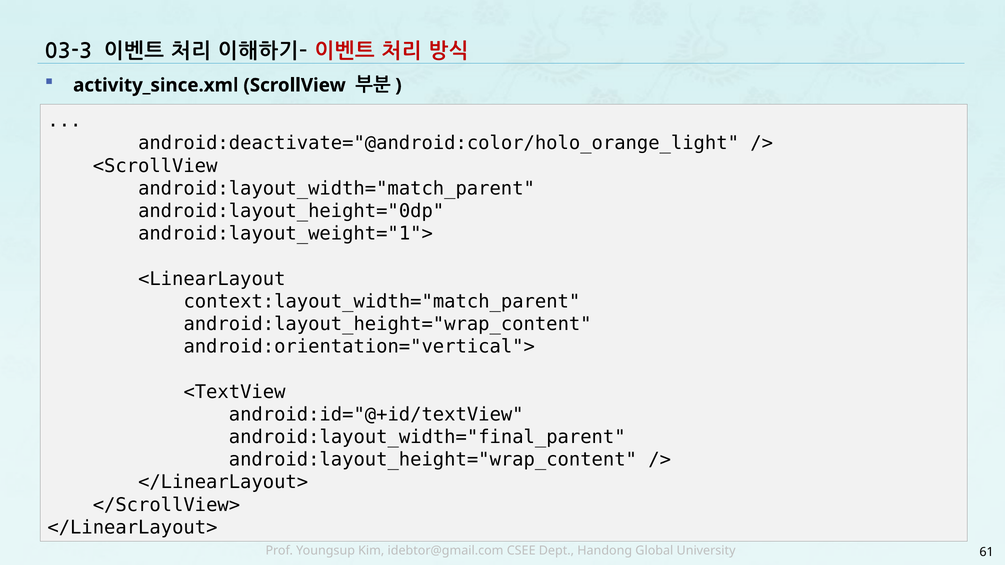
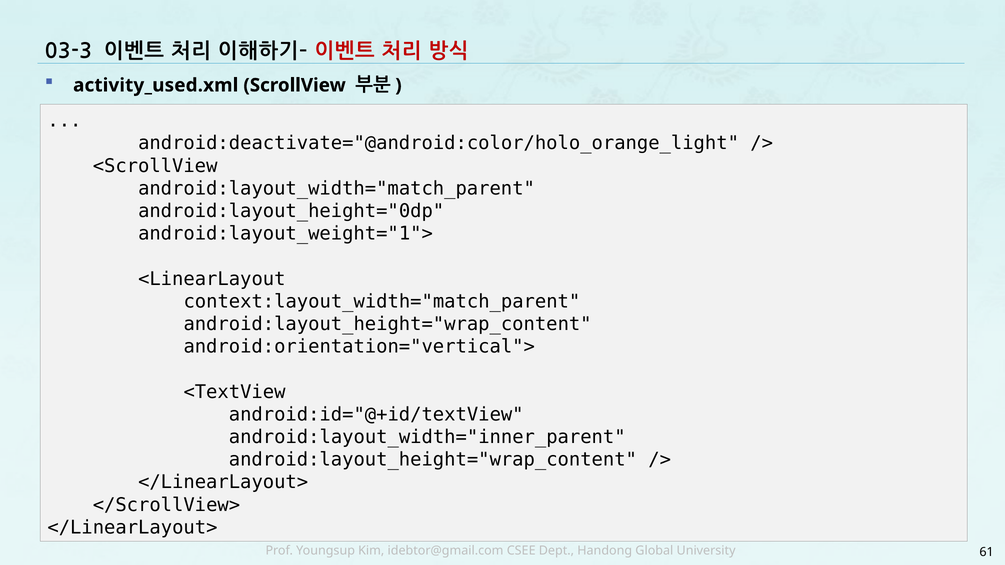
activity_since.xml: activity_since.xml -> activity_used.xml
android:layout_width="final_parent: android:layout_width="final_parent -> android:layout_width="inner_parent
